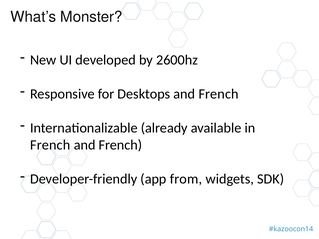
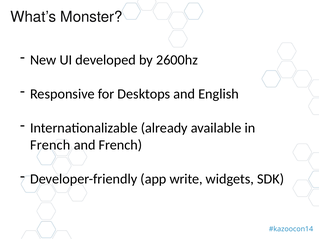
Desktops and French: French -> English
from: from -> write
